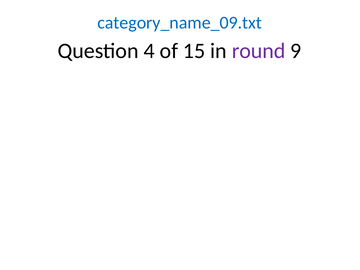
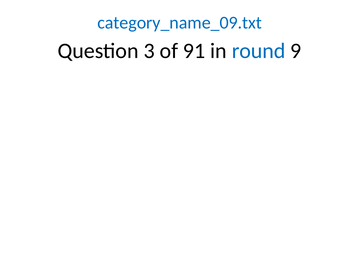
4: 4 -> 3
15: 15 -> 91
round colour: purple -> blue
